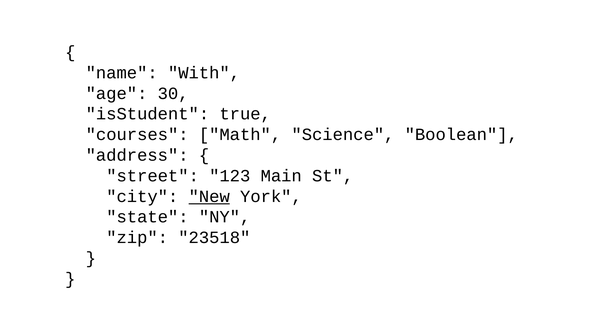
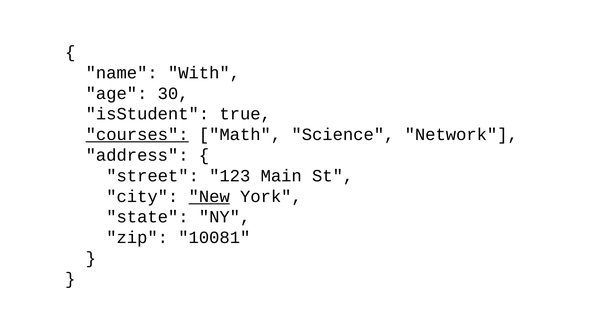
courses underline: none -> present
Boolean: Boolean -> Network
23518: 23518 -> 10081
